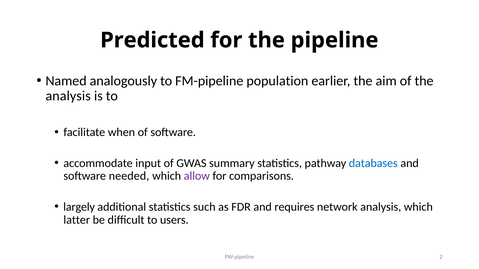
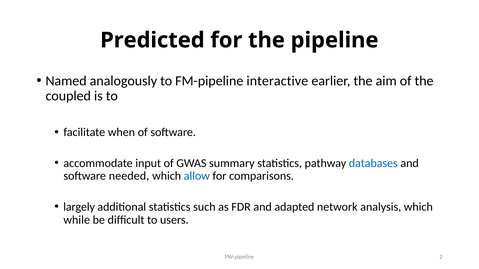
population: population -> interactive
analysis at (68, 96): analysis -> coupled
allow colour: purple -> blue
requires: requires -> adapted
latter: latter -> while
